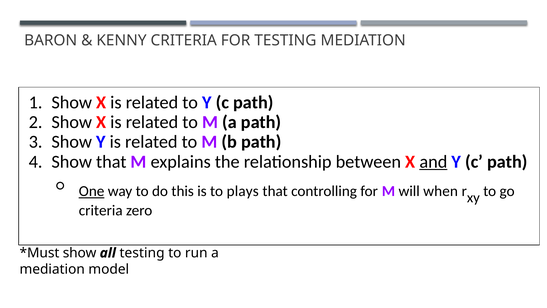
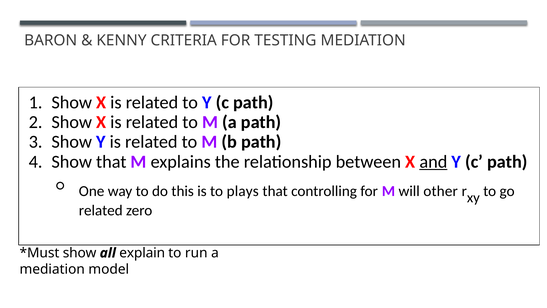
One underline: present -> none
when: when -> other
criteria at (101, 210): criteria -> related
all testing: testing -> explain
